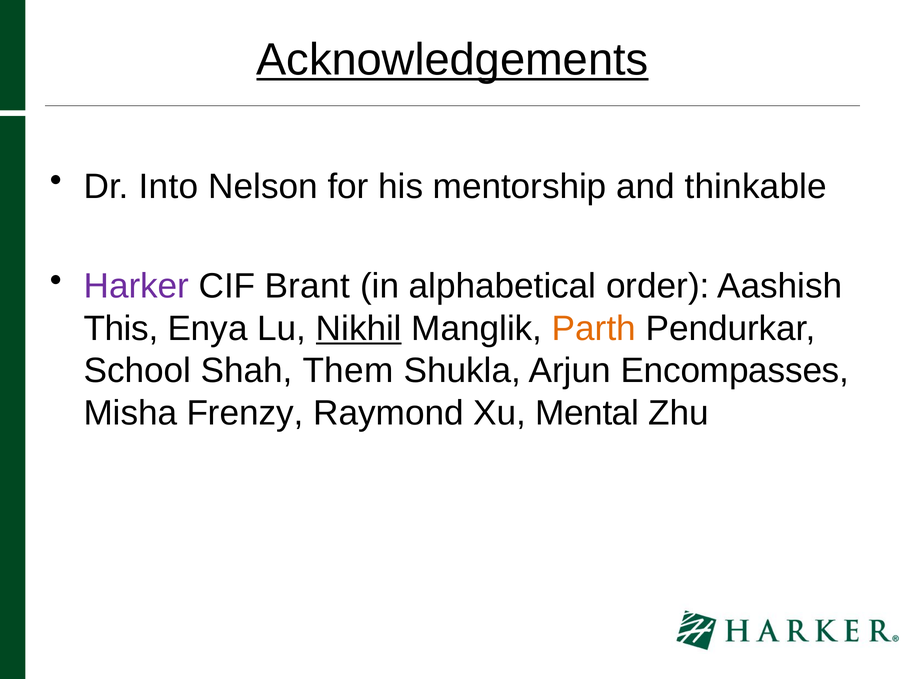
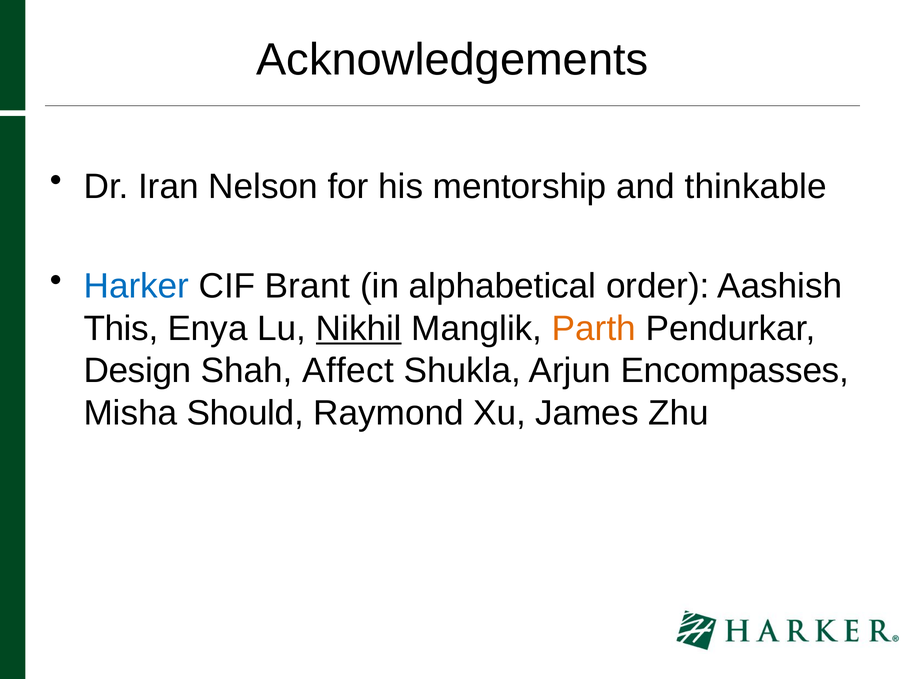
Acknowledgements underline: present -> none
Into: Into -> Iran
Harker colour: purple -> blue
School: School -> Design
Them: Them -> Affect
Frenzy: Frenzy -> Should
Mental: Mental -> James
